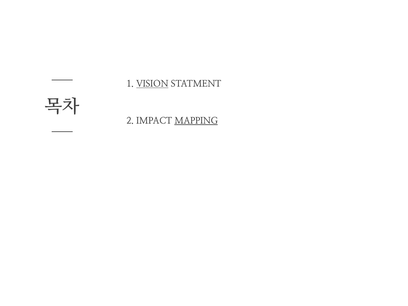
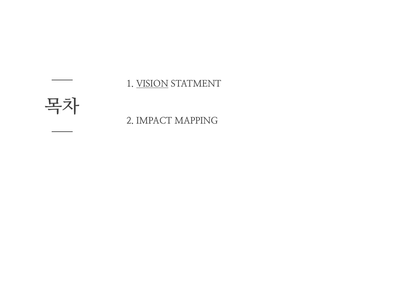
MAPPING underline: present -> none
